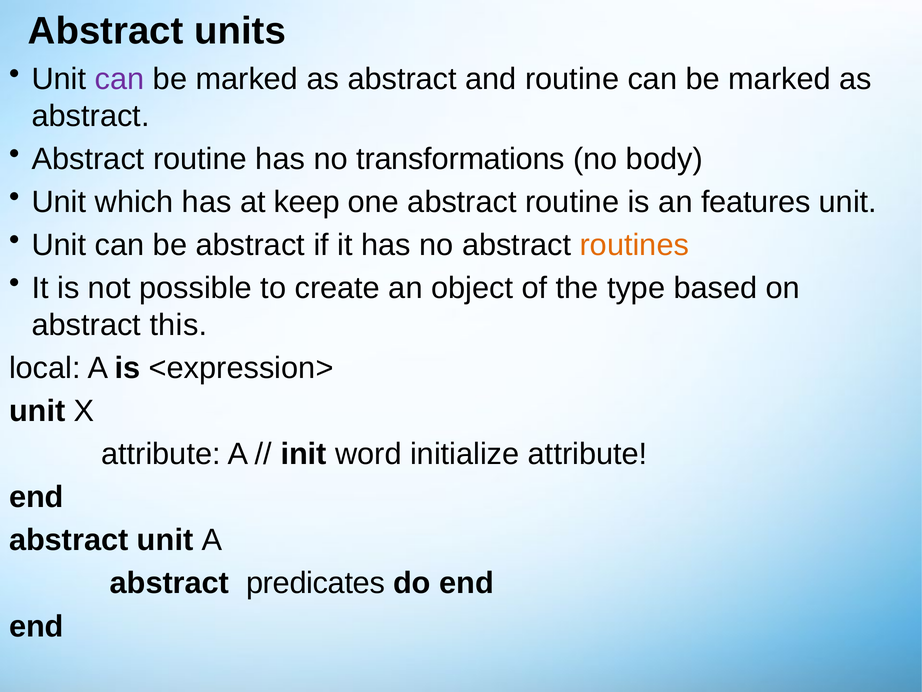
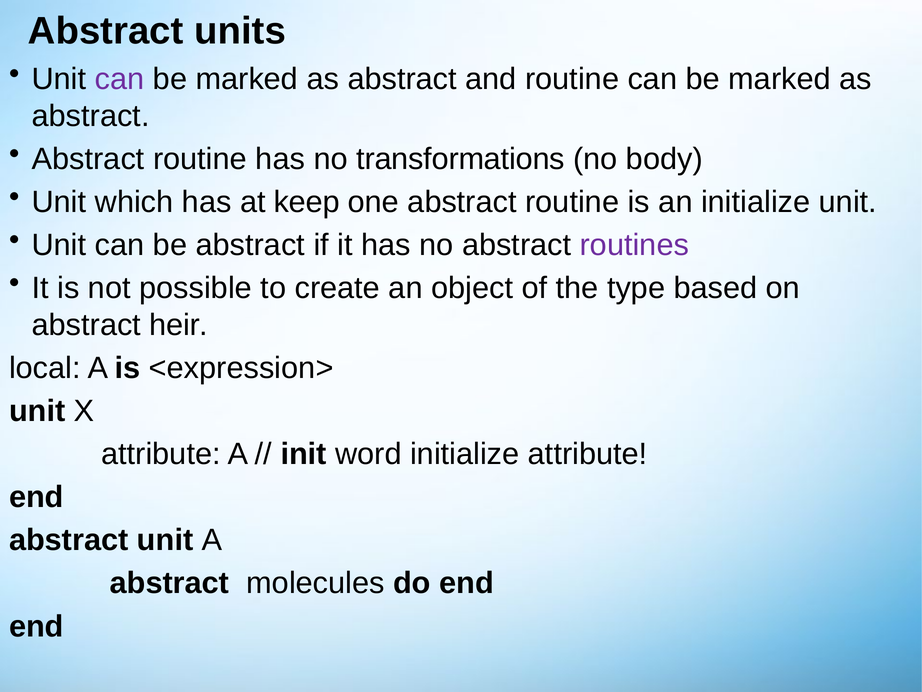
an features: features -> initialize
routines colour: orange -> purple
this: this -> heir
predicates: predicates -> molecules
